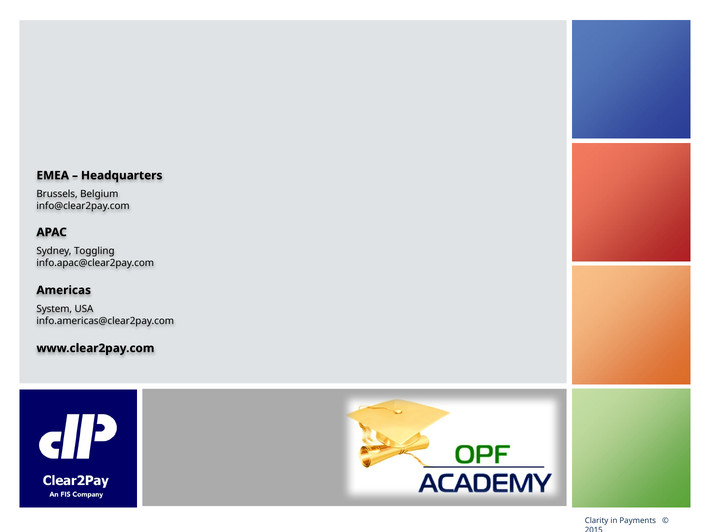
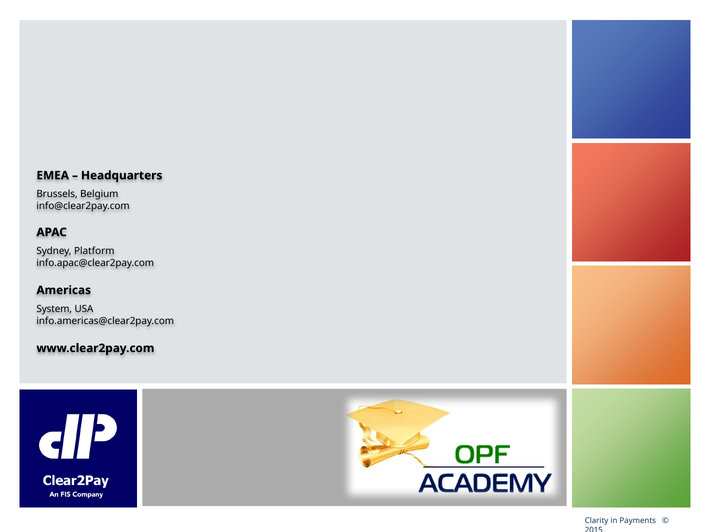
Toggling: Toggling -> Platform
